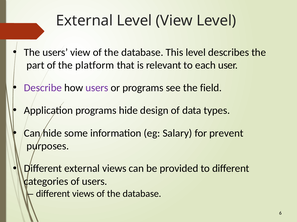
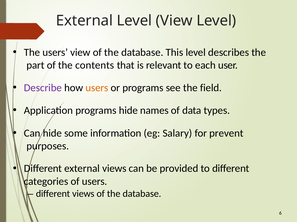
platform: platform -> contents
users at (97, 88) colour: purple -> orange
design: design -> names
